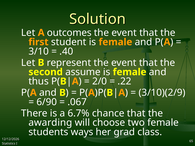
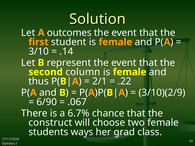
.40: .40 -> .14
assume: assume -> column
2/0: 2/0 -> 2/1
awarding: awarding -> construct
